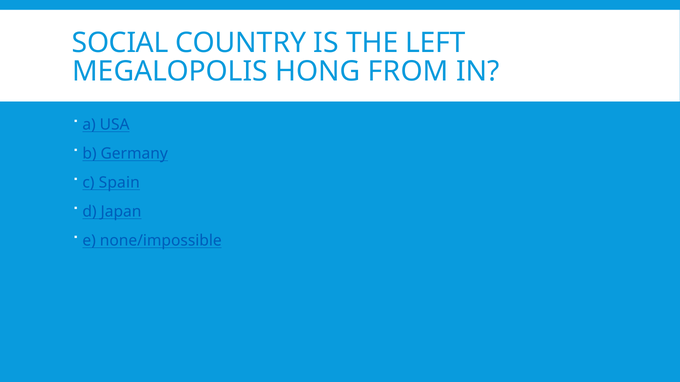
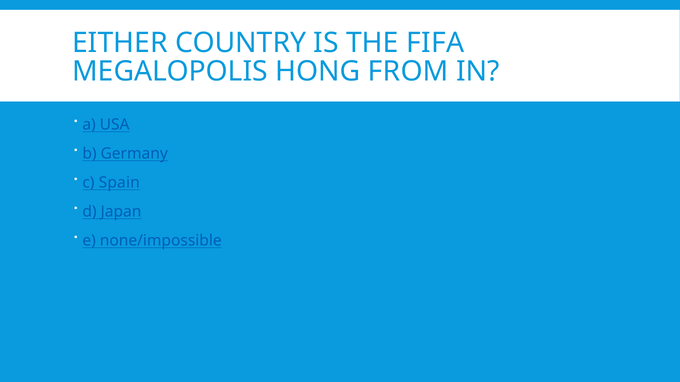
SOCIAL: SOCIAL -> EITHER
LEFT: LEFT -> FIFA
